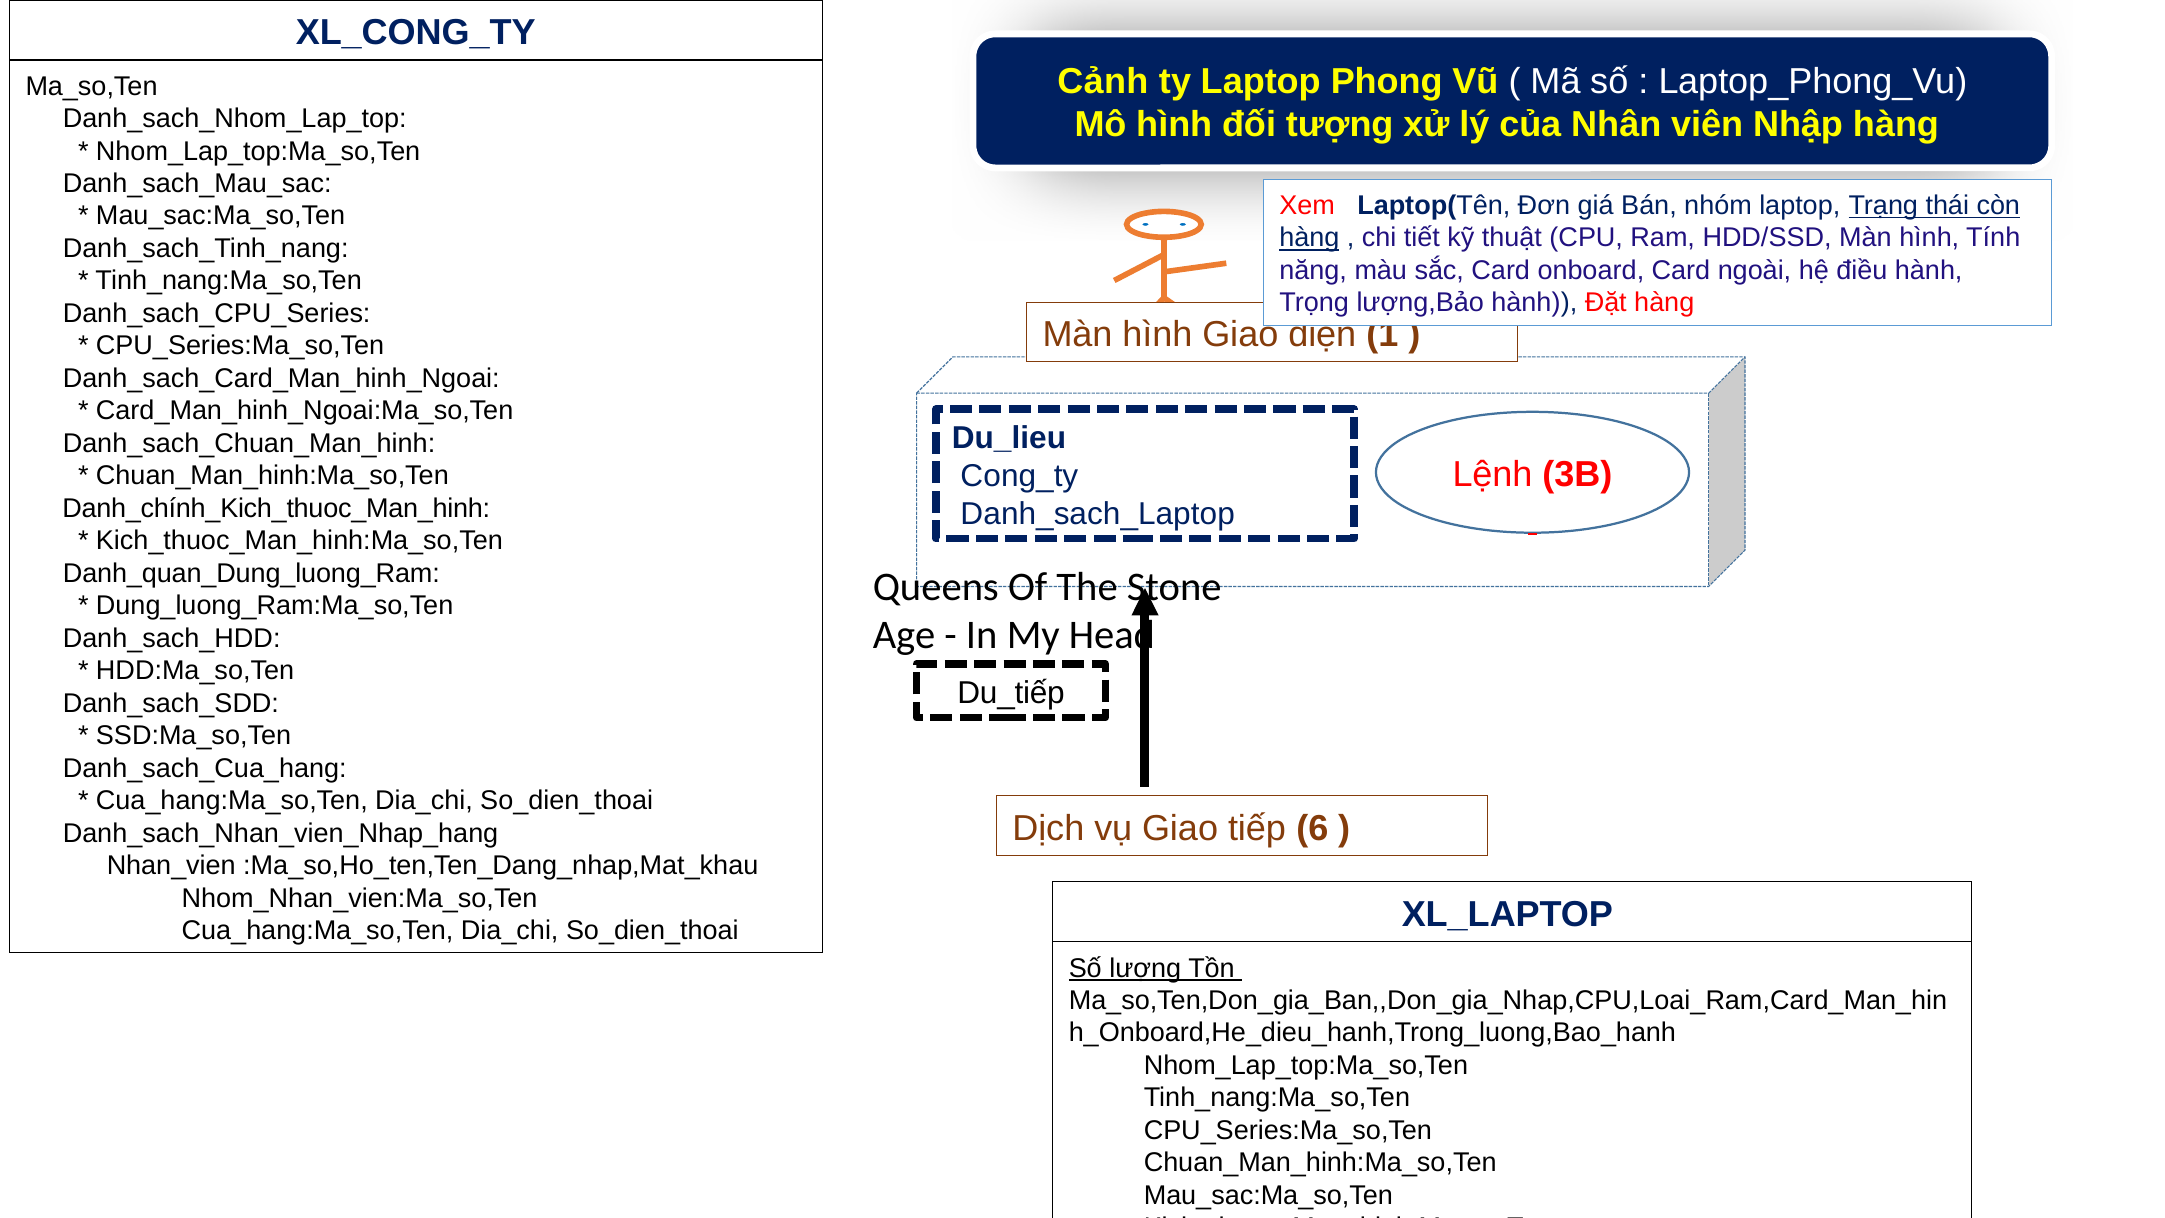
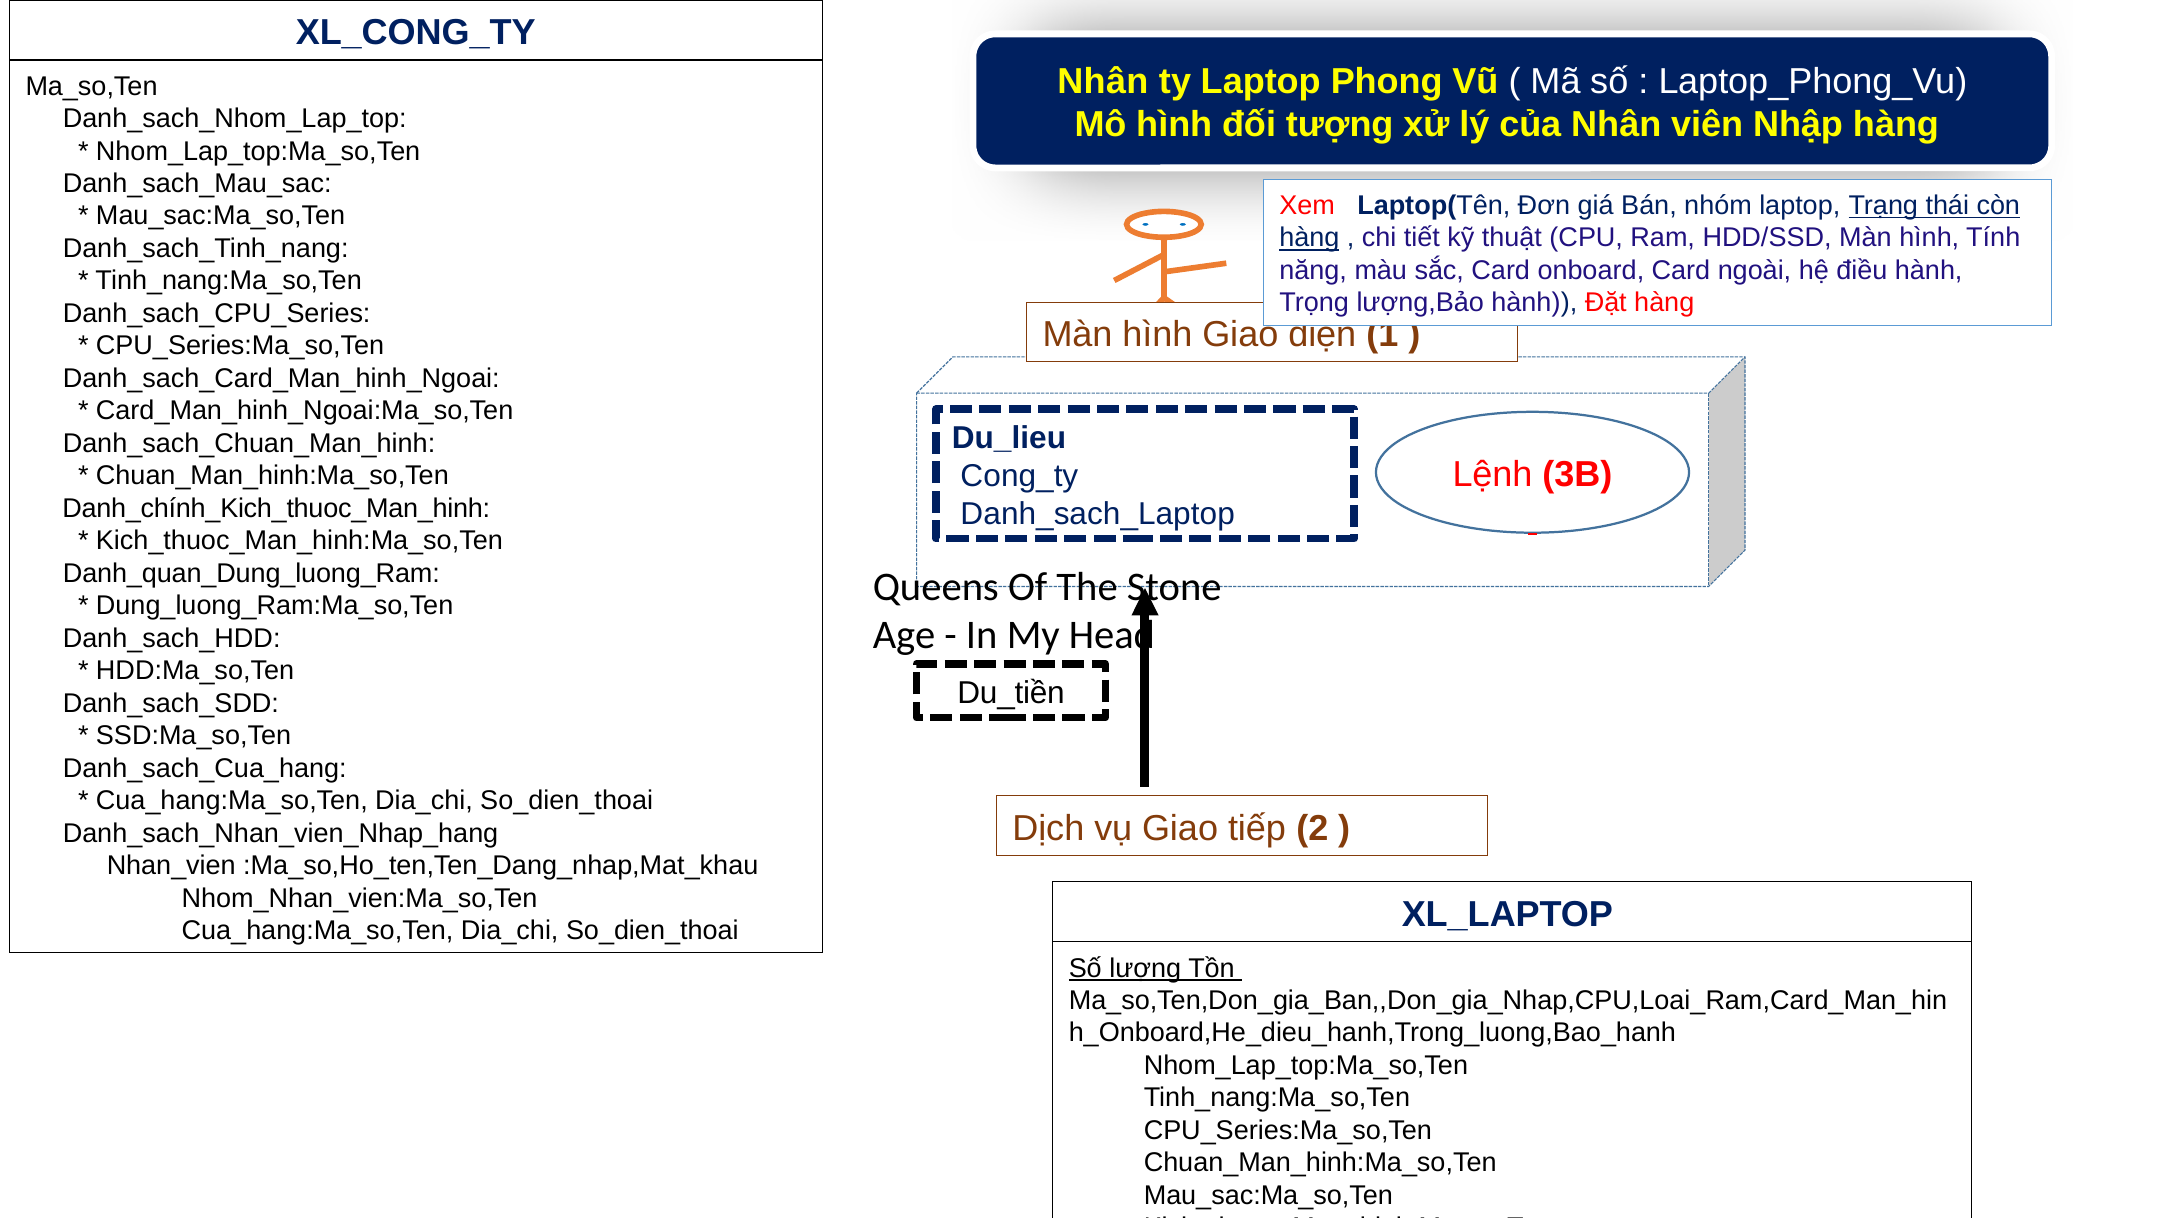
Cảnh at (1103, 82): Cảnh -> Nhân
Du_tiếp: Du_tiếp -> Du_tiền
6: 6 -> 2
